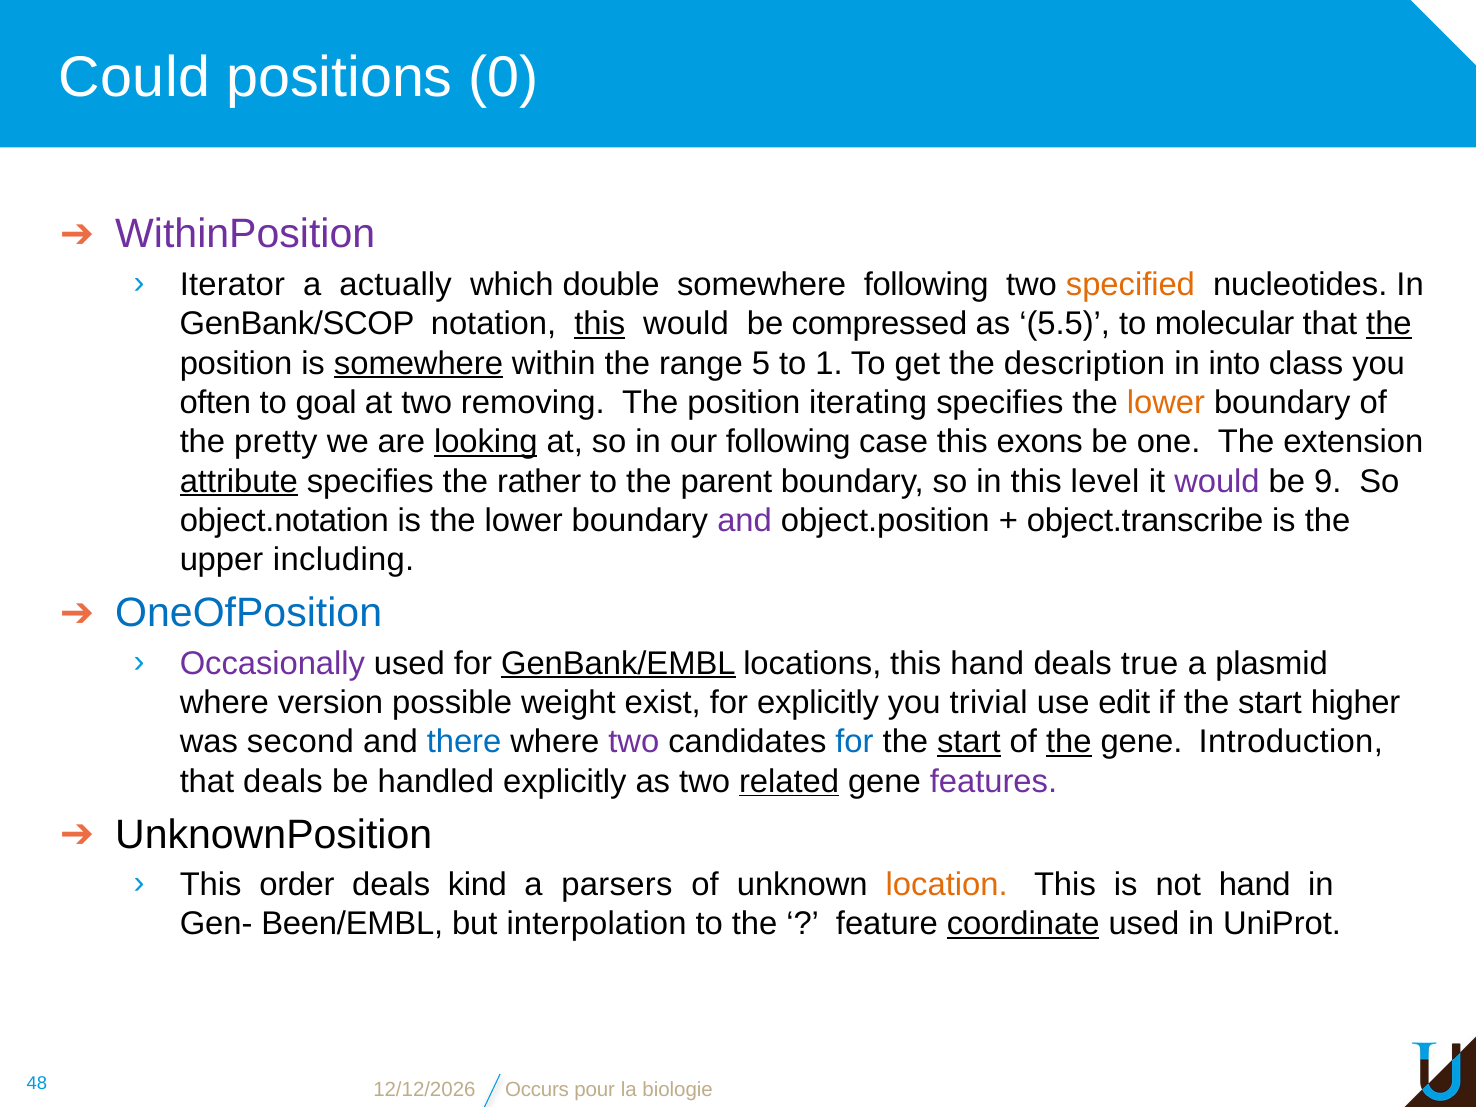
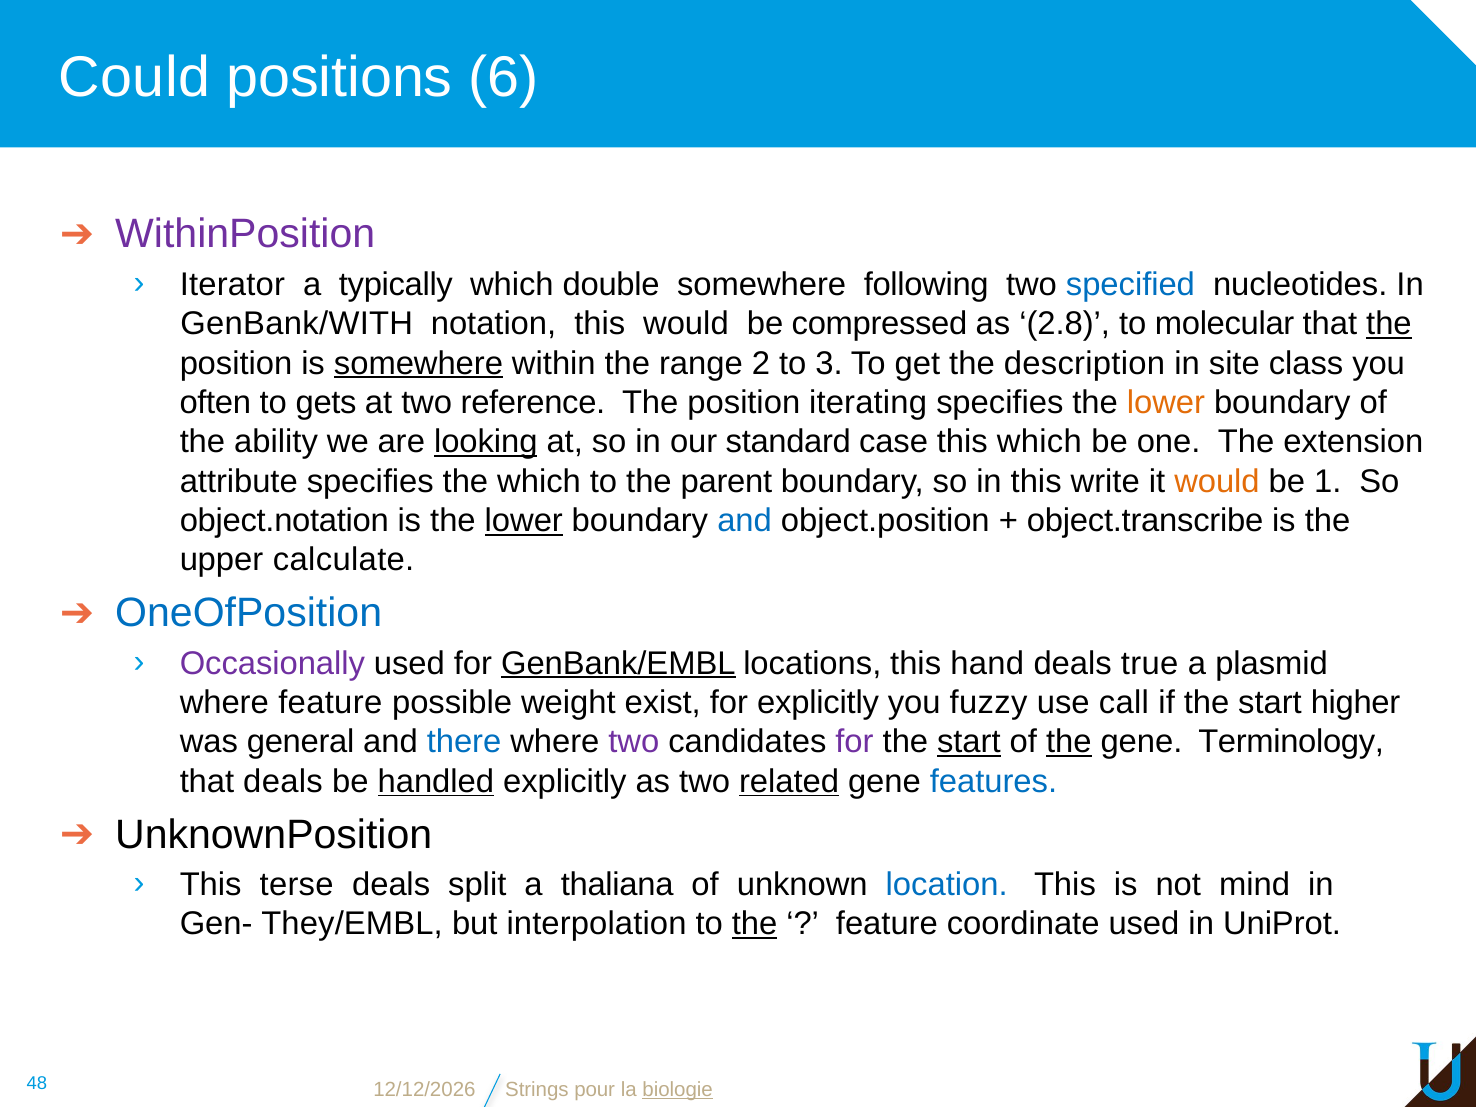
0: 0 -> 6
actually: actually -> typically
specified colour: orange -> blue
GenBank/SCOP: GenBank/SCOP -> GenBank/WITH
this at (600, 324) underline: present -> none
5.5: 5.5 -> 2.8
5: 5 -> 2
1: 1 -> 3
into: into -> site
goal: goal -> gets
removing: removing -> reference
pretty: pretty -> ability
our following: following -> standard
this exons: exons -> which
attribute underline: present -> none
the rather: rather -> which
level: level -> write
would at (1217, 481) colour: purple -> orange
9: 9 -> 1
lower at (524, 521) underline: none -> present
and at (745, 521) colour: purple -> blue
including: including -> calculate
where version: version -> feature
trivial: trivial -> fuzzy
edit: edit -> call
second: second -> general
for at (854, 742) colour: blue -> purple
Introduction: Introduction -> Terminology
handled underline: none -> present
features colour: purple -> blue
order: order -> terse
kind: kind -> split
parsers: parsers -> thaliana
location colour: orange -> blue
not hand: hand -> mind
Been/EMBL: Been/EMBL -> They/EMBL
the at (755, 924) underline: none -> present
coordinate underline: present -> none
Occurs: Occurs -> Strings
biologie underline: none -> present
